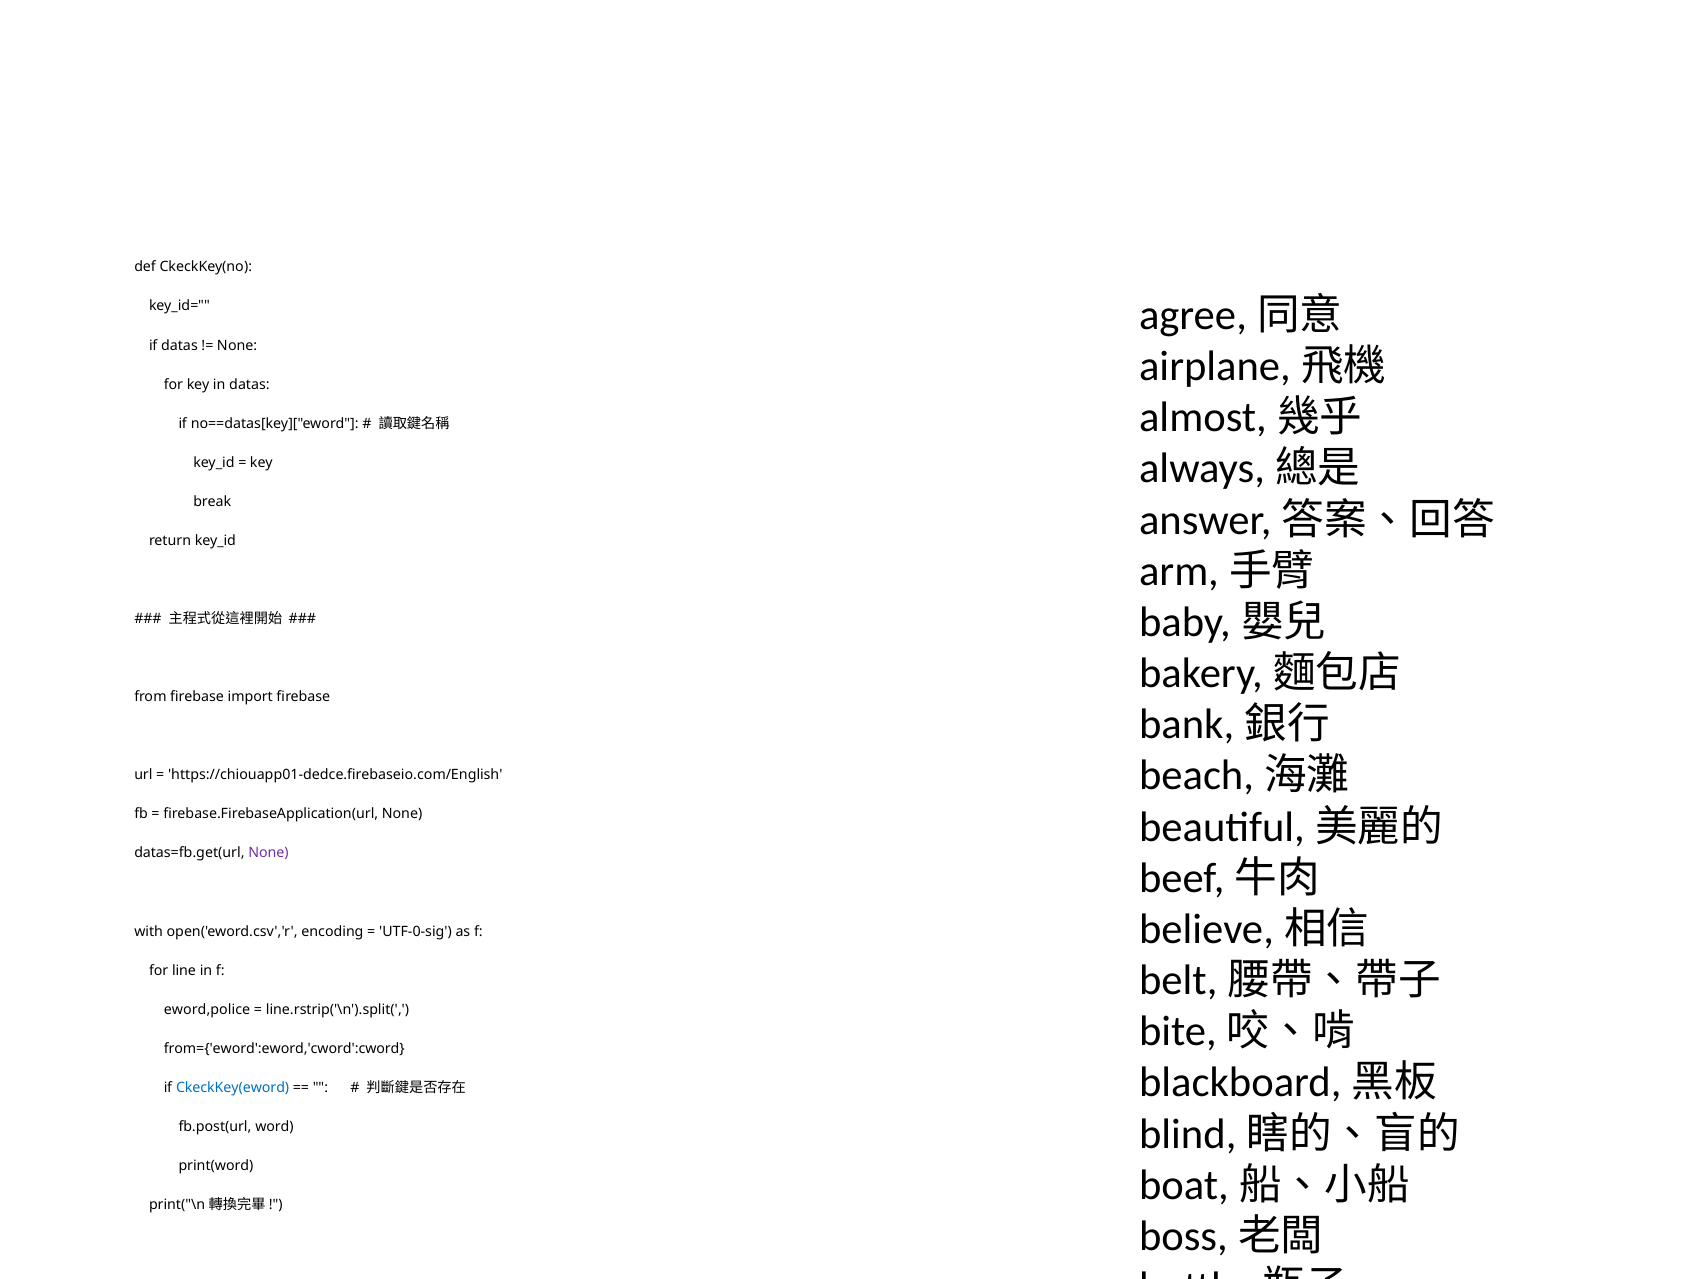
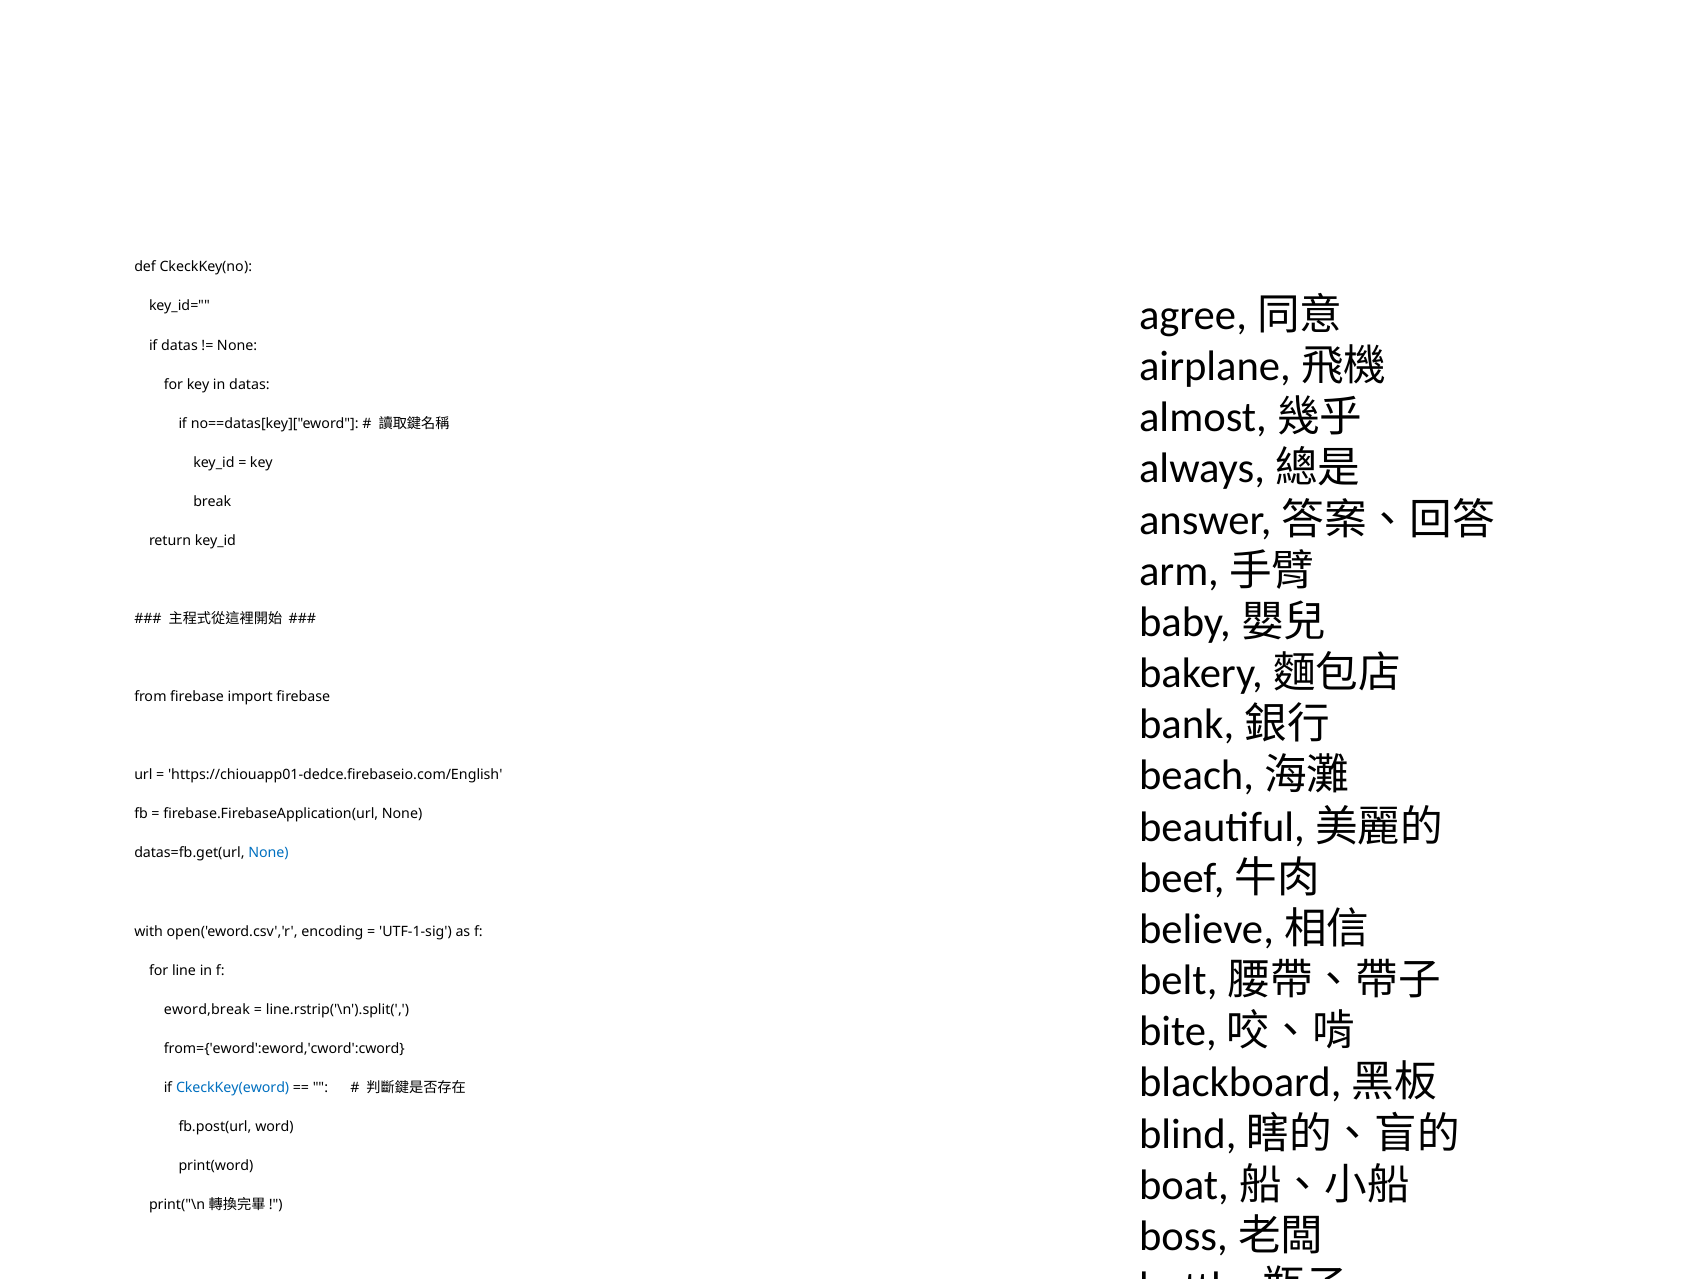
None at (268, 853) colour: purple -> blue
UTF-0-sig: UTF-0-sig -> UTF-1-sig
eword,police: eword,police -> eword,break
